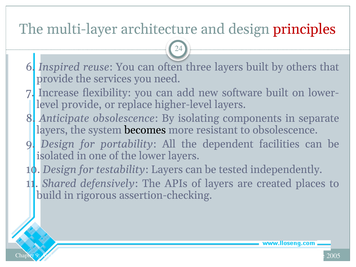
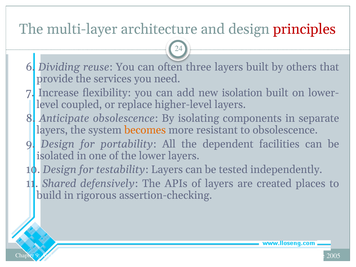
Inspired: Inspired -> Dividing
new software: software -> isolation
provide at (82, 104): provide -> coupled
becomes colour: black -> orange
